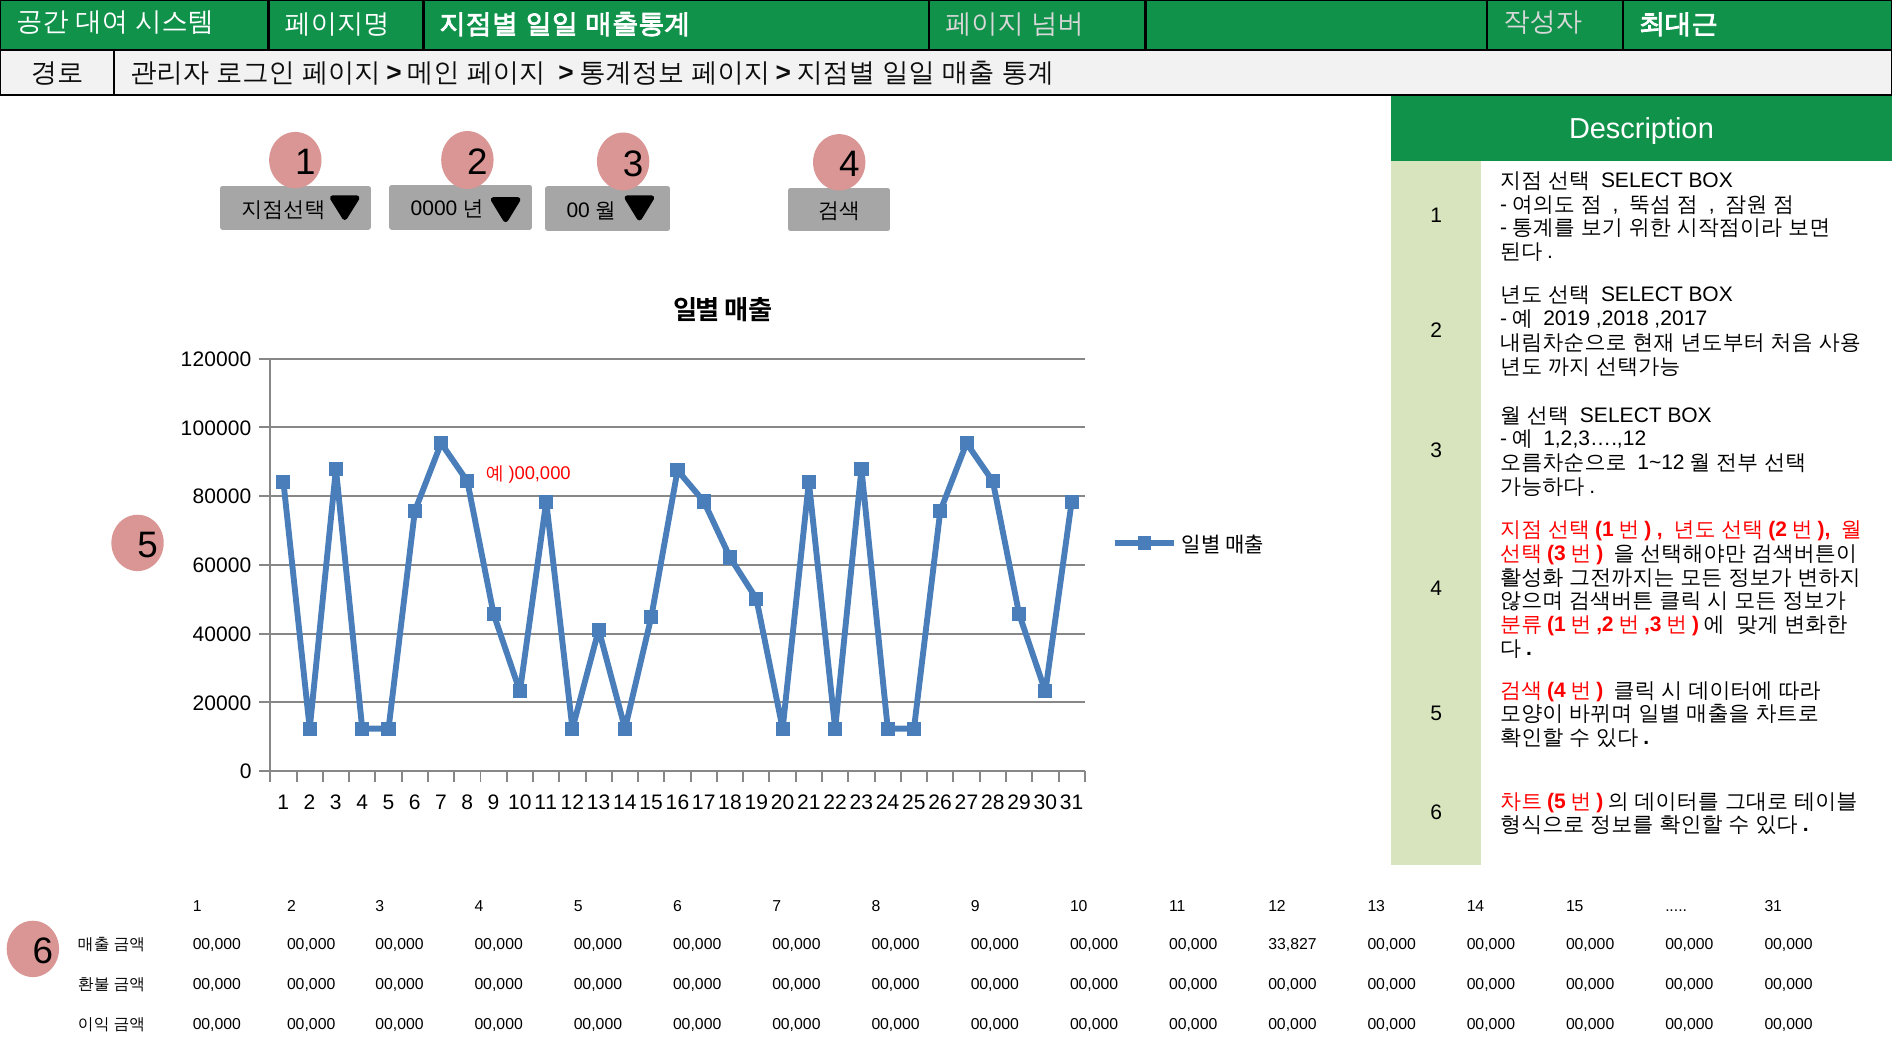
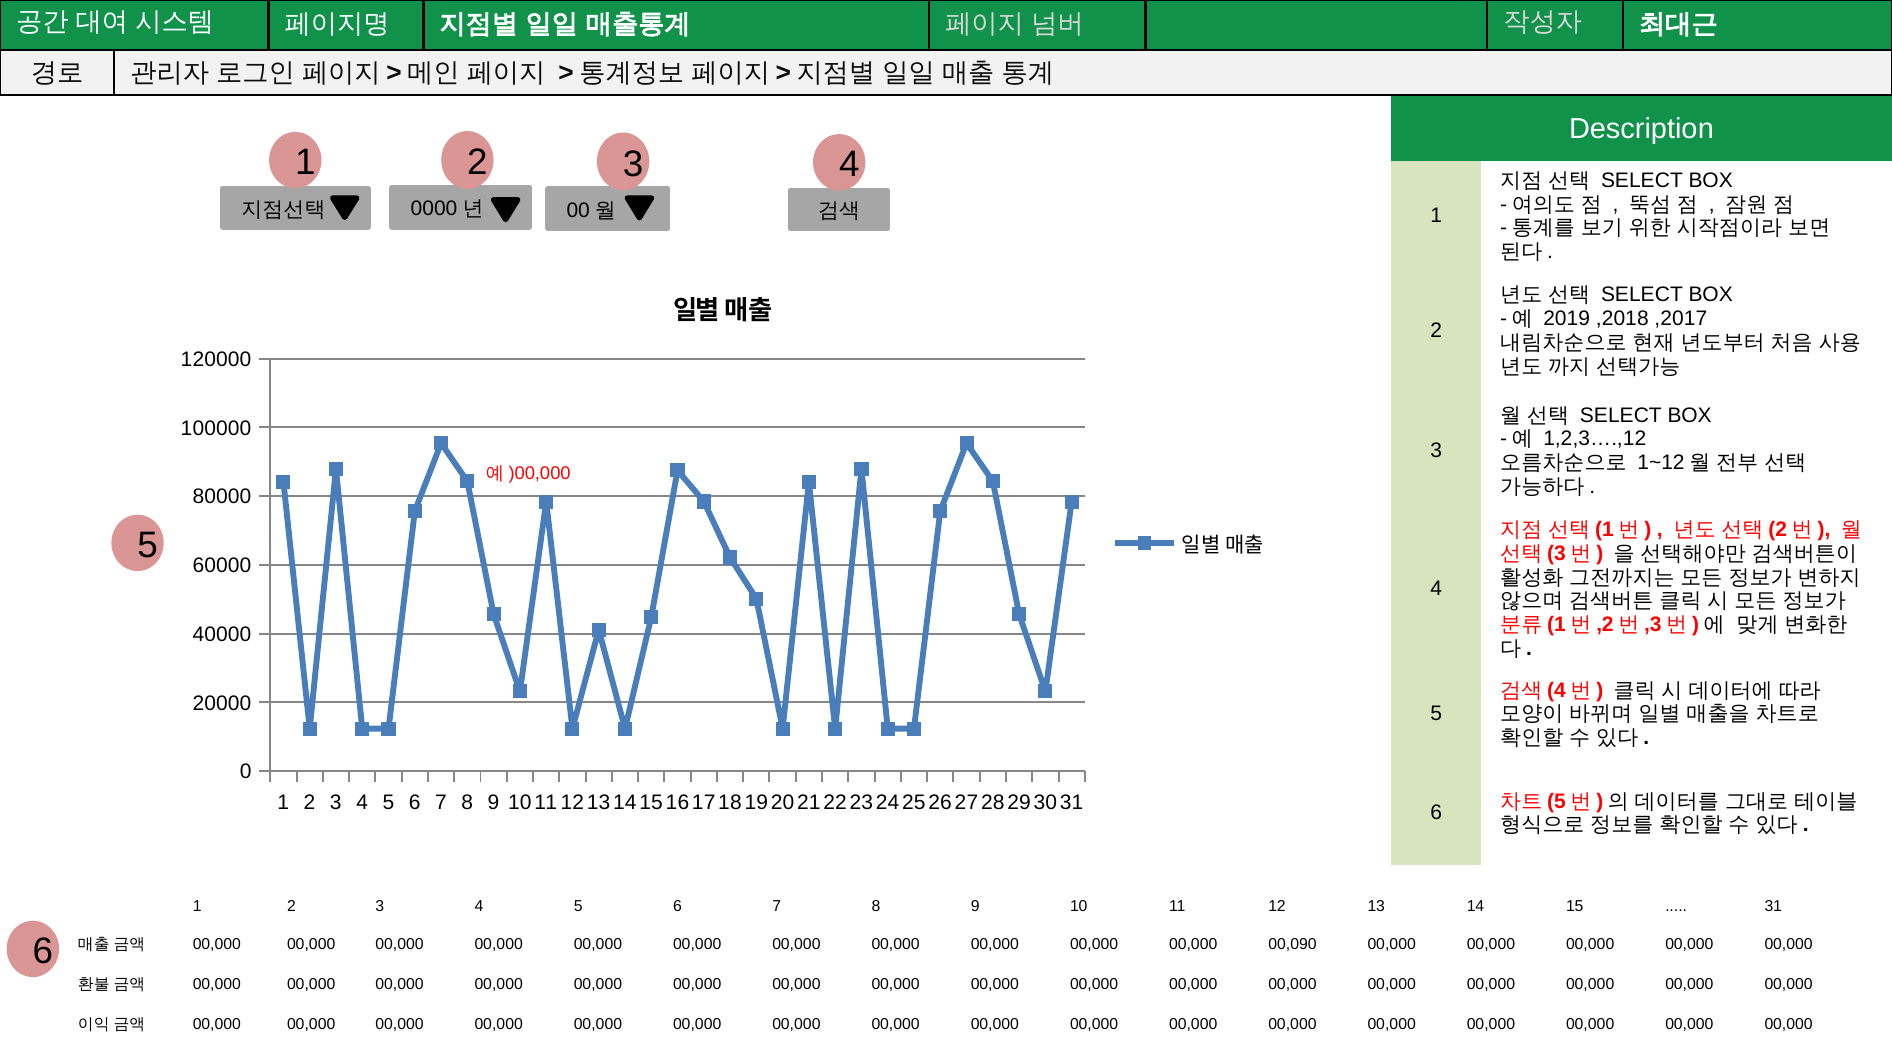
33,827: 33,827 -> 00,090
